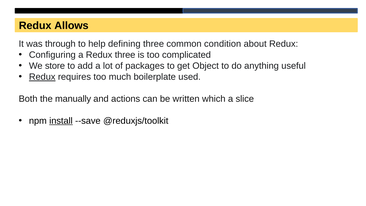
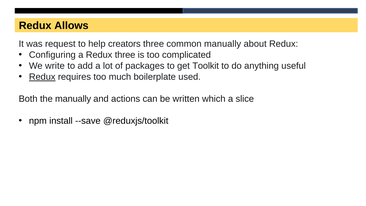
through: through -> request
defining: defining -> creators
common condition: condition -> manually
store: store -> write
Object: Object -> Toolkit
install underline: present -> none
